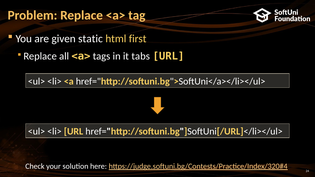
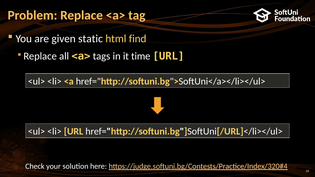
first: first -> find
tabs: tabs -> time
